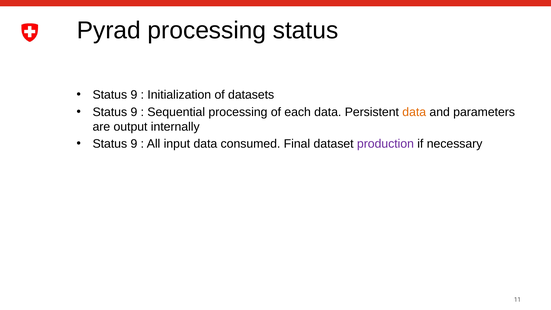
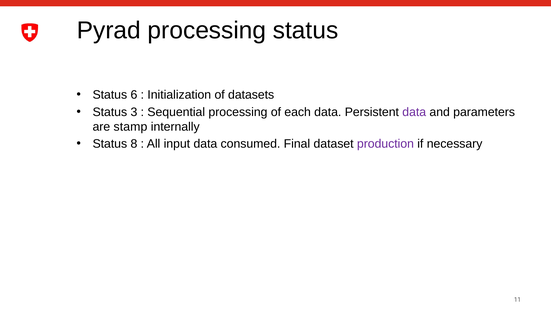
9 at (134, 95): 9 -> 6
9 at (134, 112): 9 -> 3
data at (414, 112) colour: orange -> purple
output: output -> stamp
9 at (134, 144): 9 -> 8
